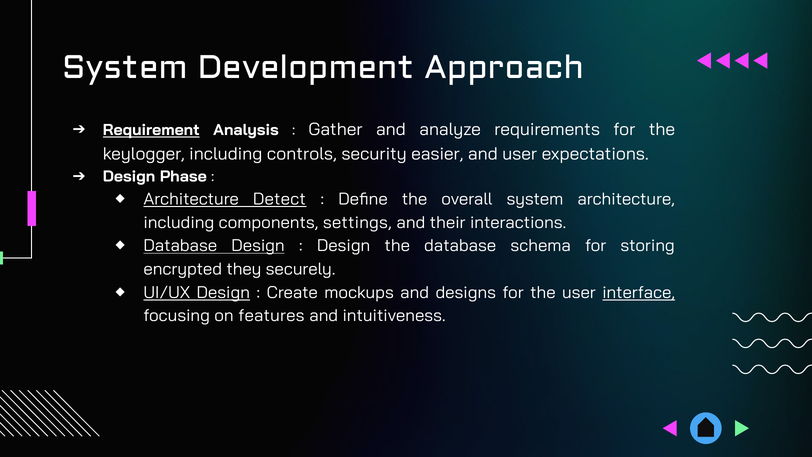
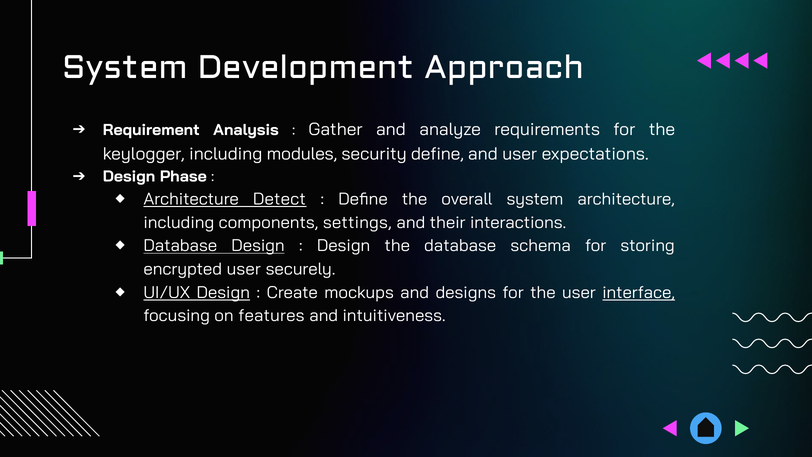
Requirement underline: present -> none
controls: controls -> modules
security easier: easier -> define
encrypted they: they -> user
